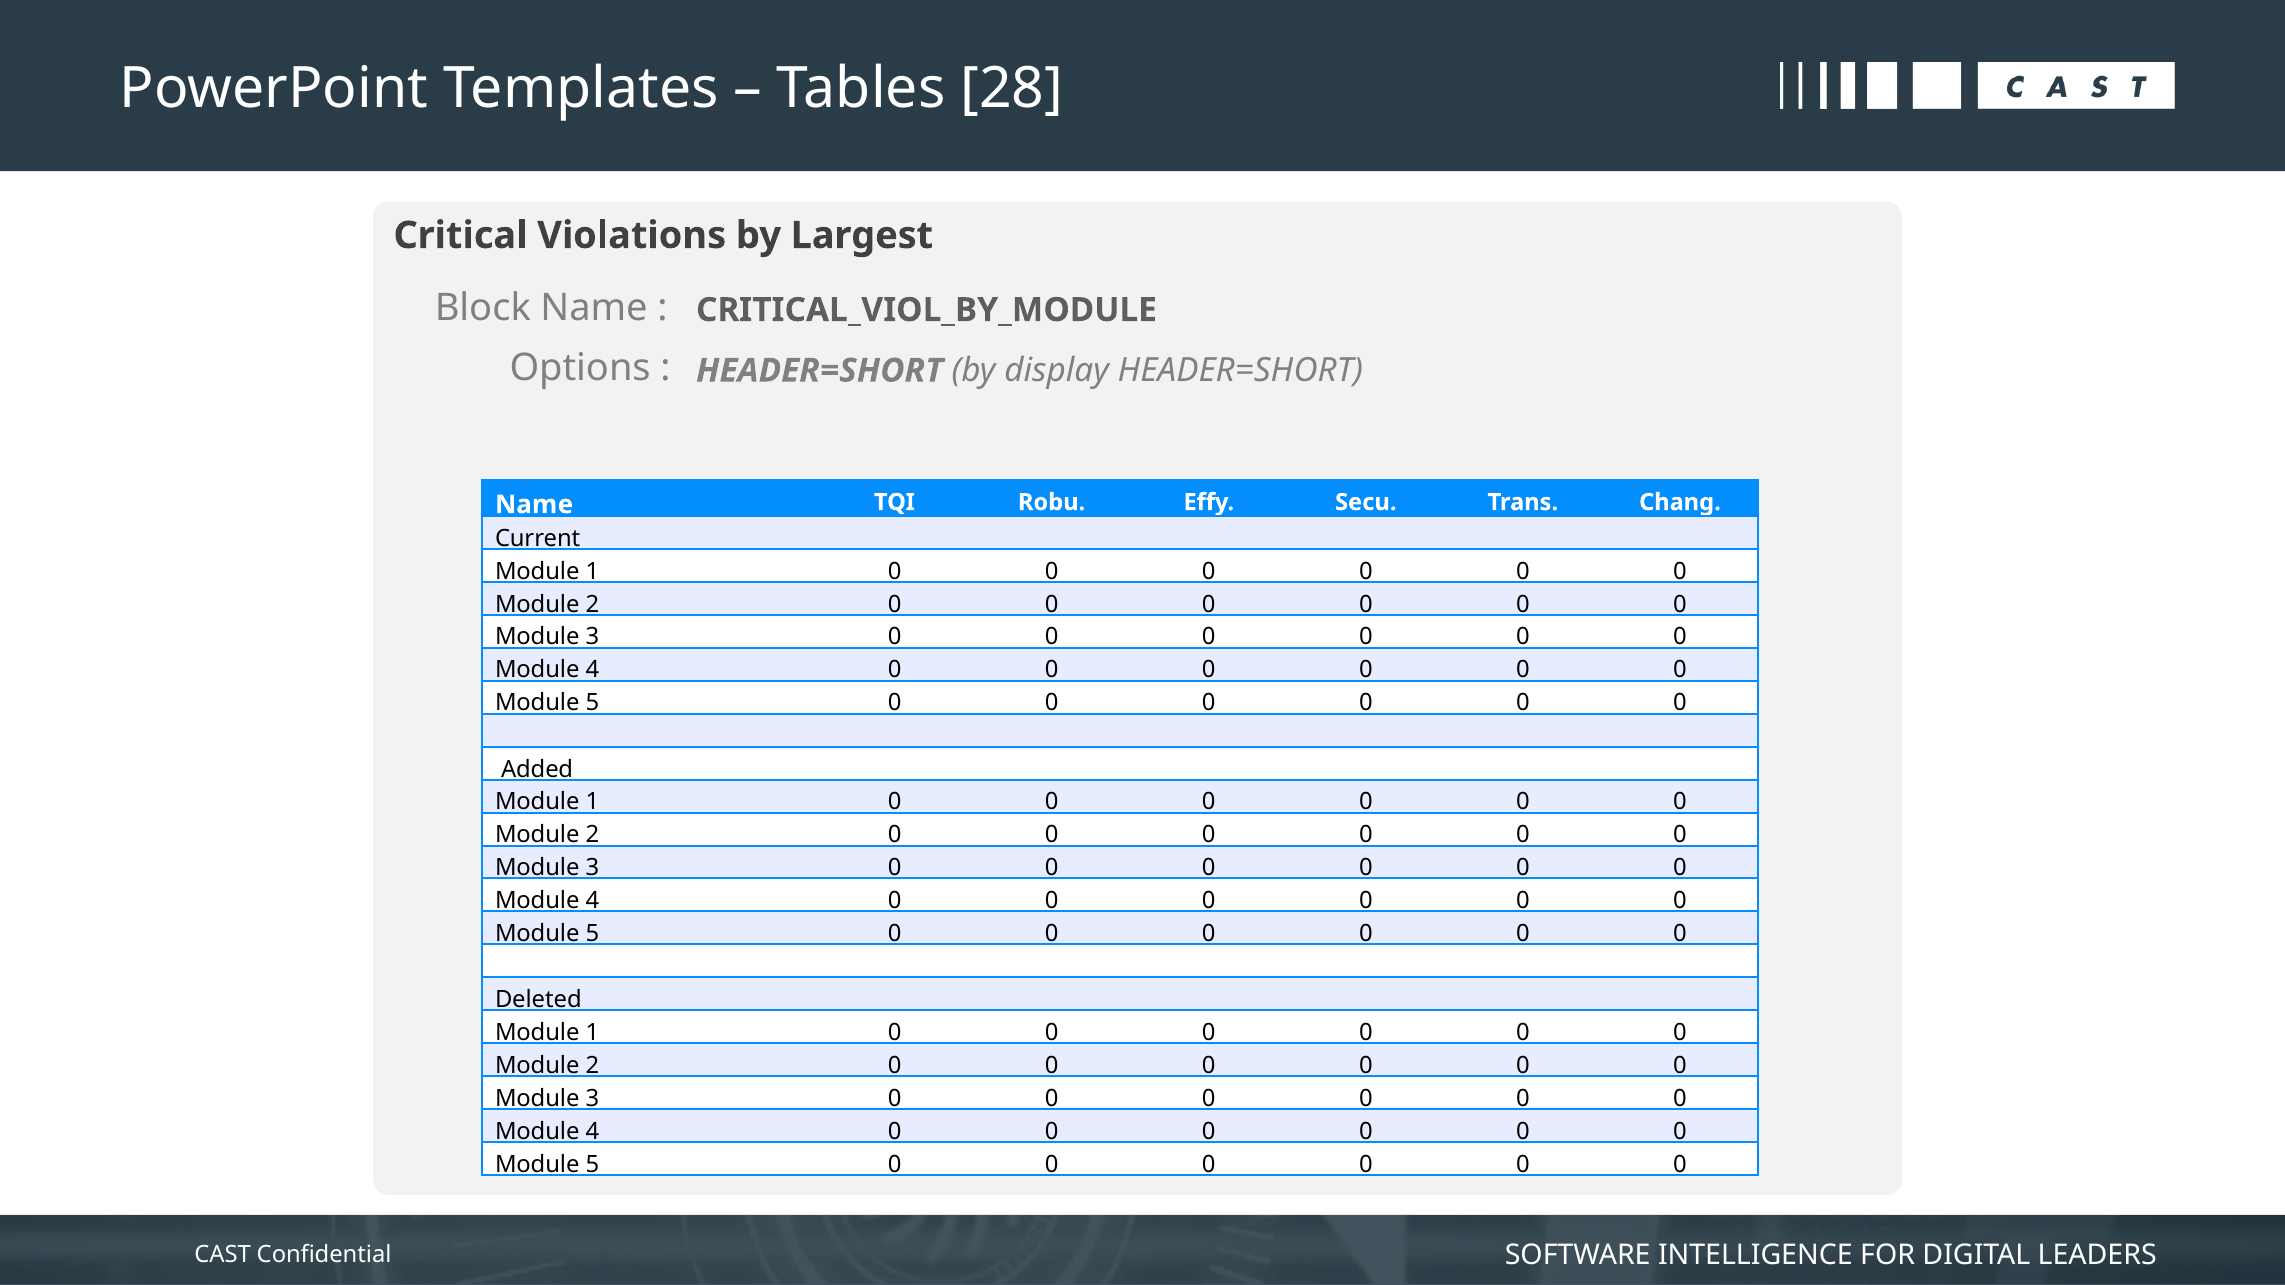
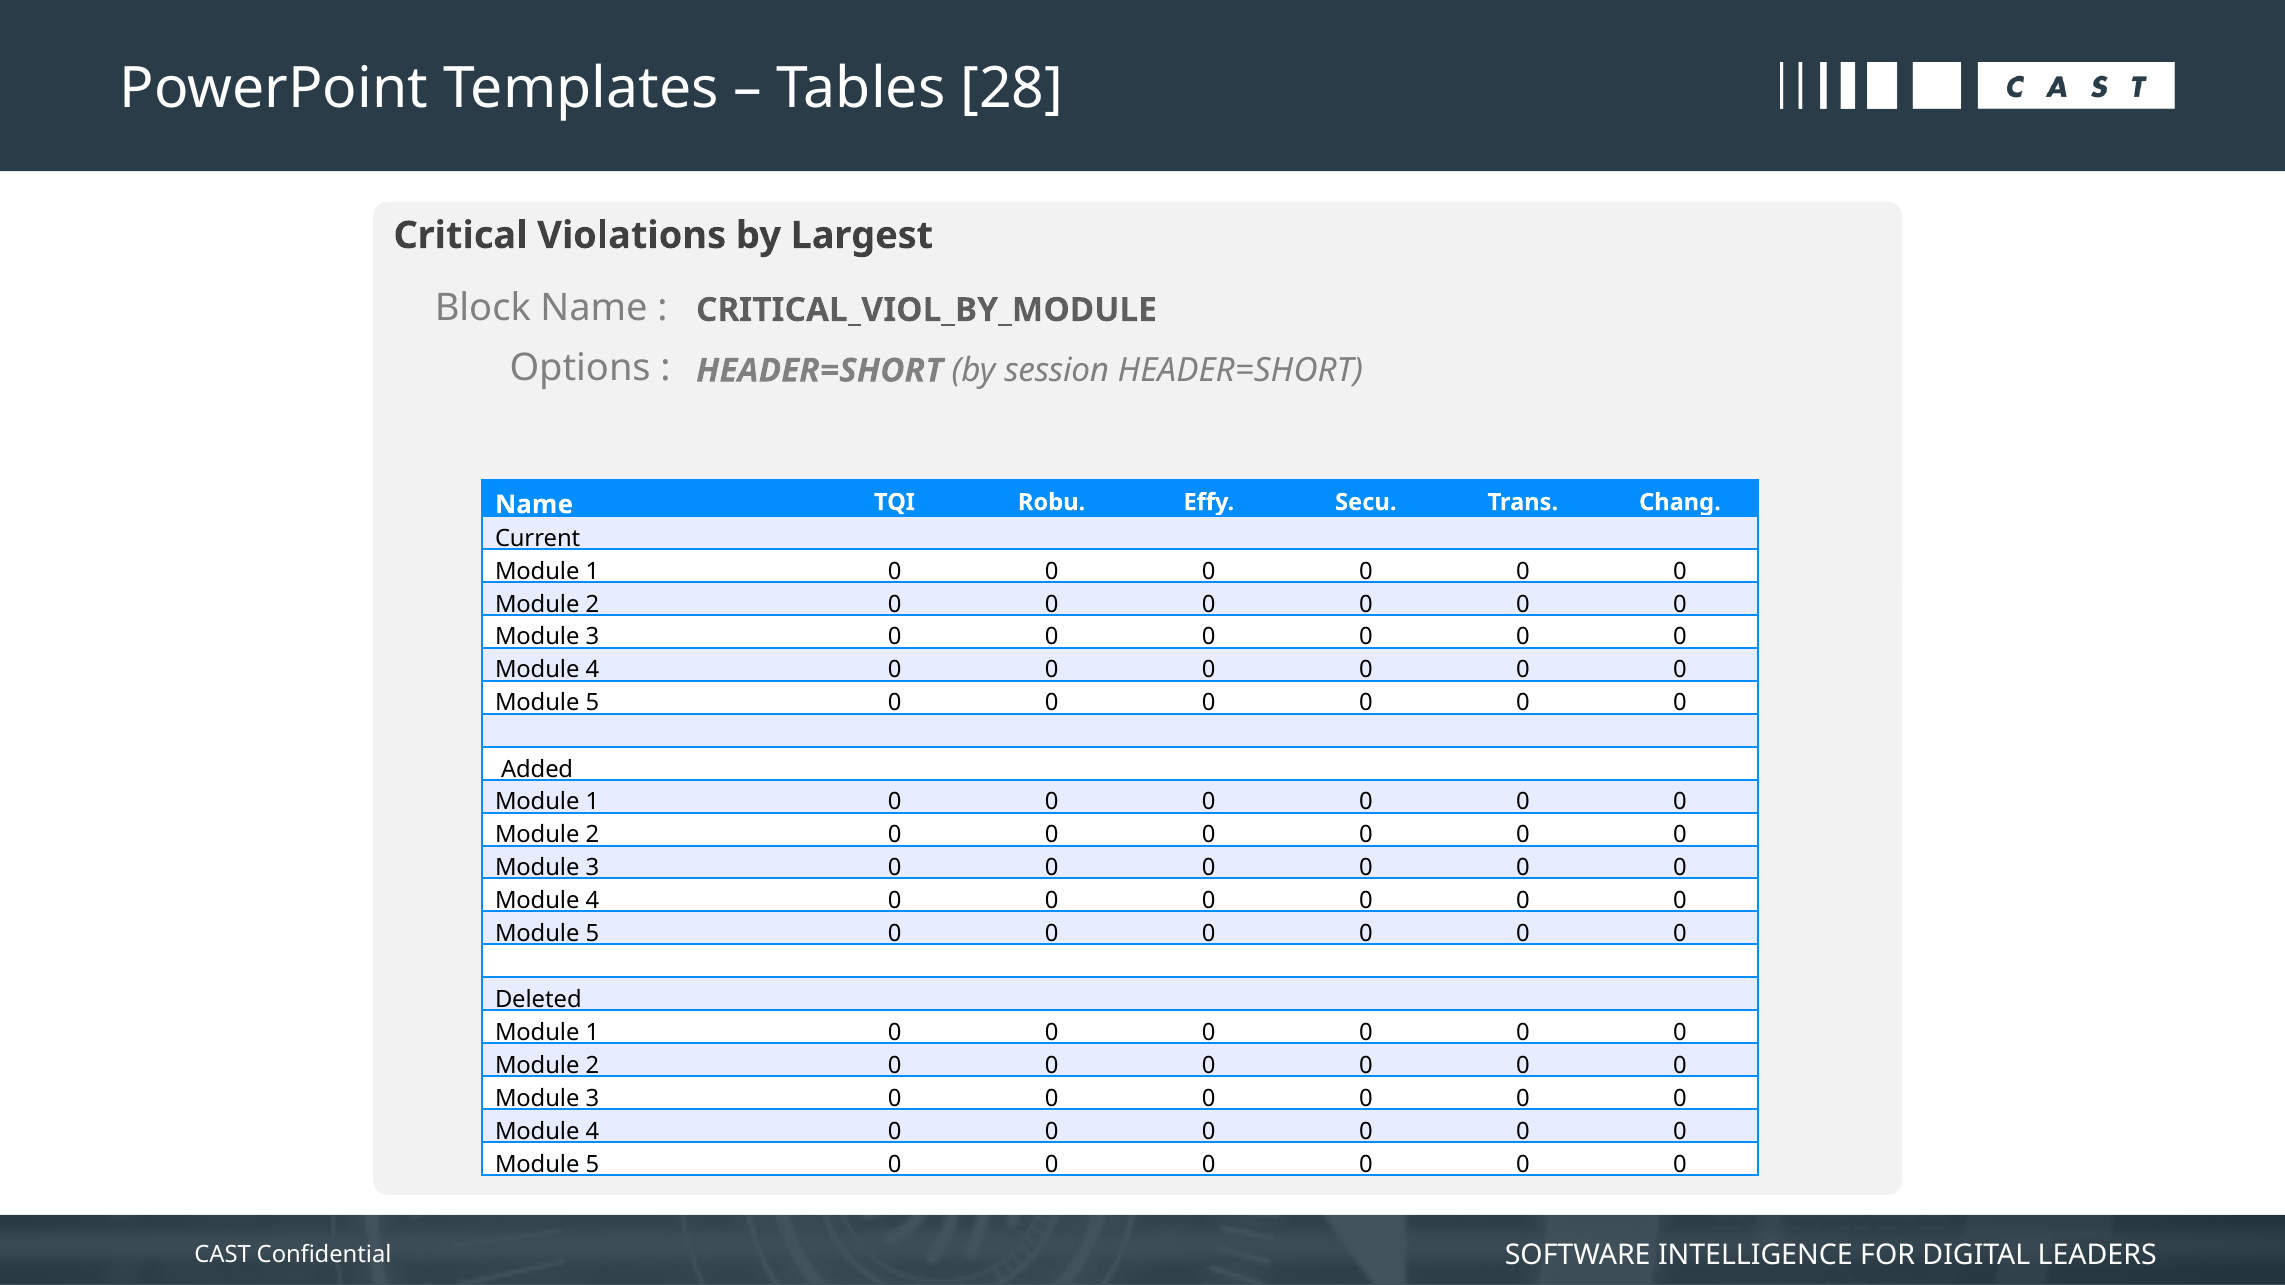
display: display -> session
